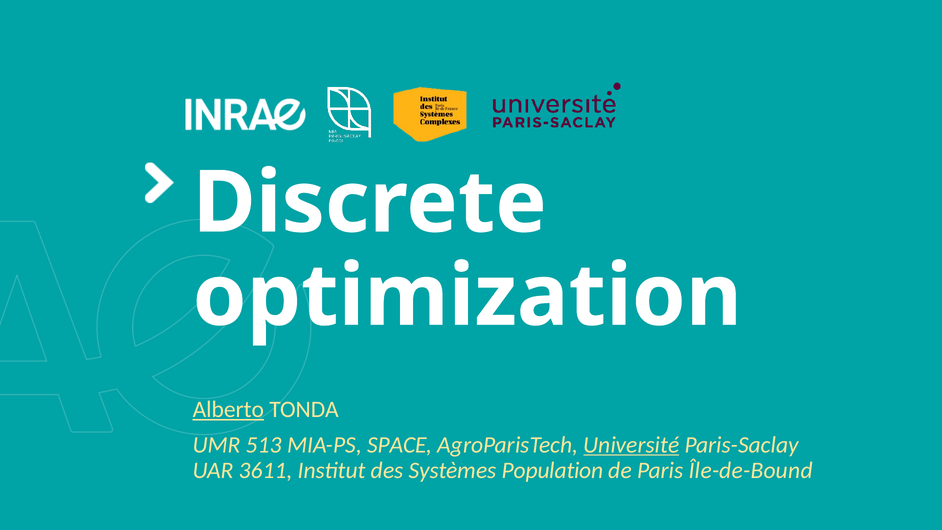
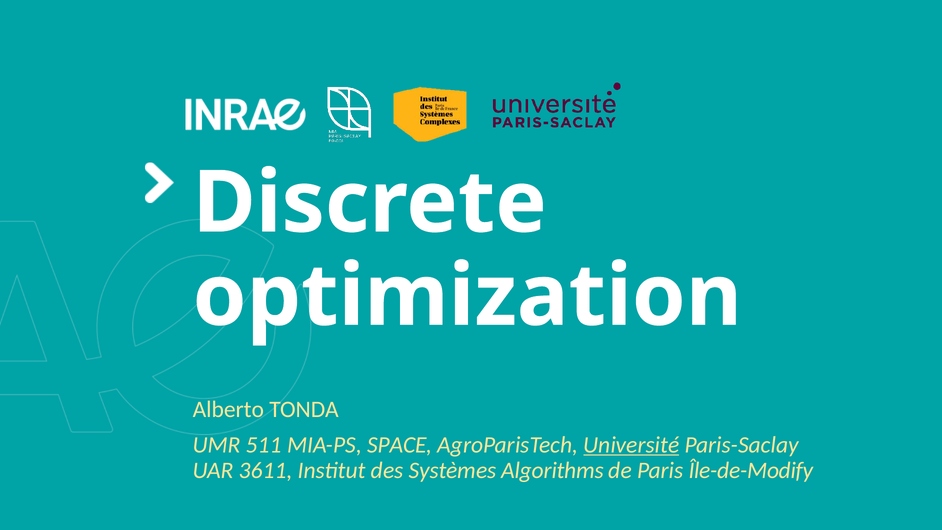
Alberto at (228, 410) underline: present -> none
513: 513 -> 511
Population: Population -> Algorithms
Île-de-Bound: Île-de-Bound -> Île-de-Modify
